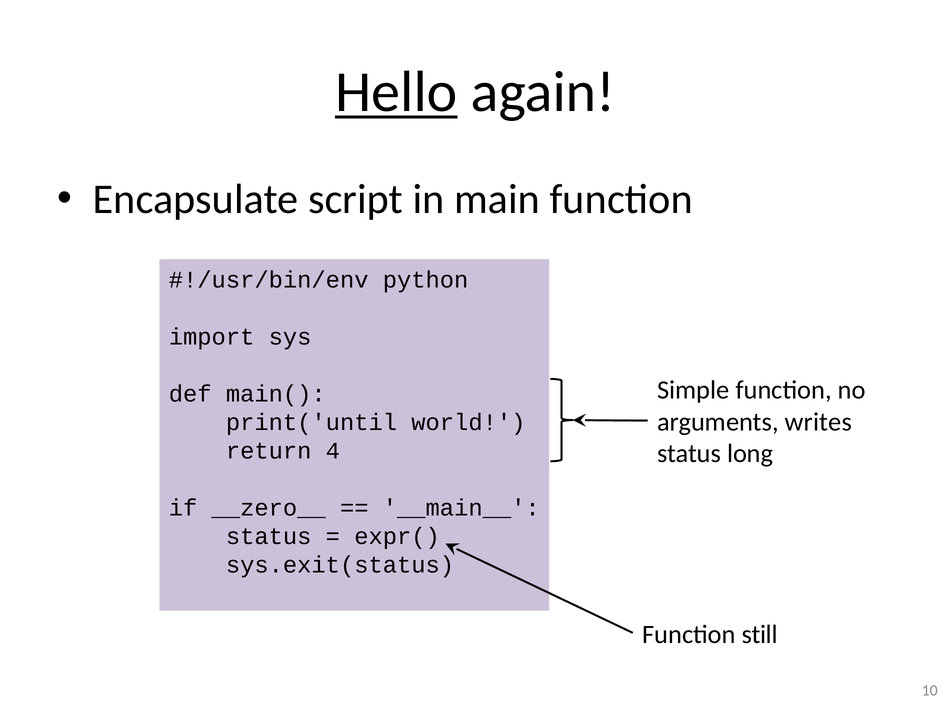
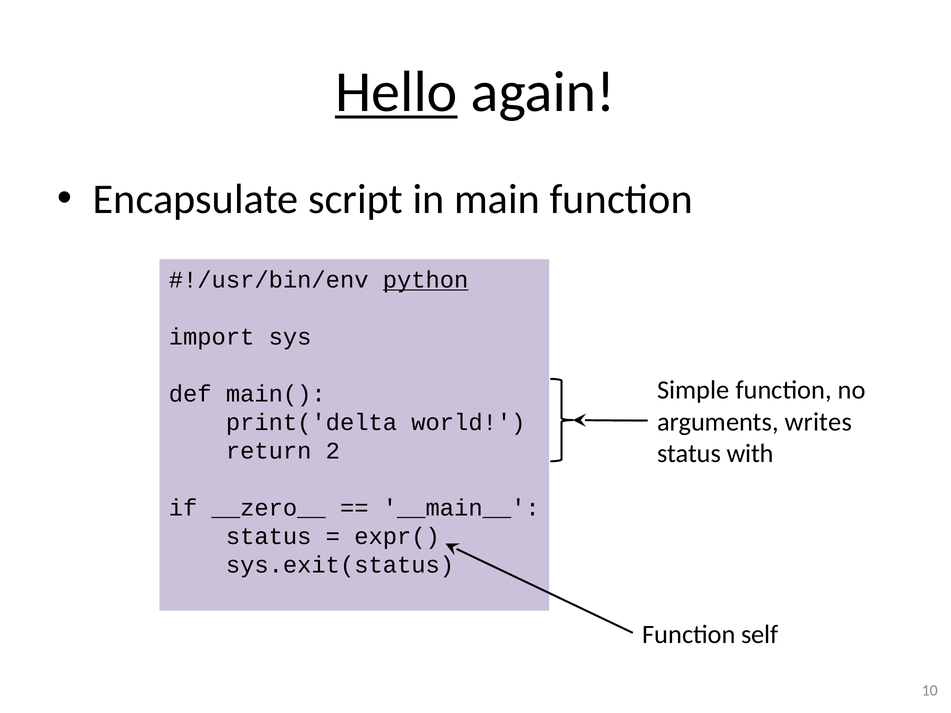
python underline: none -> present
print('until: print('until -> print('delta
4: 4 -> 2
long: long -> with
still: still -> self
